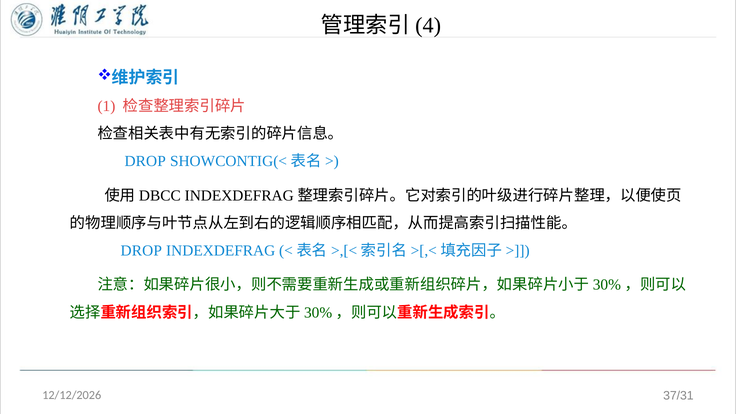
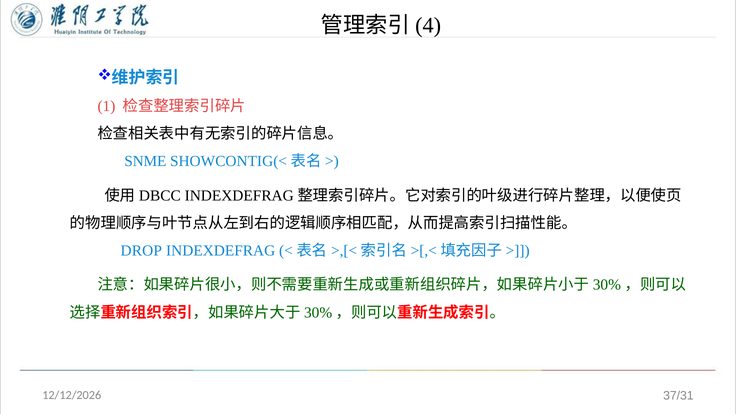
DROP at (145, 161): DROP -> SNME
